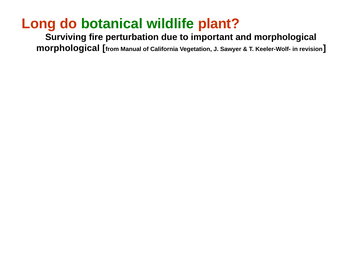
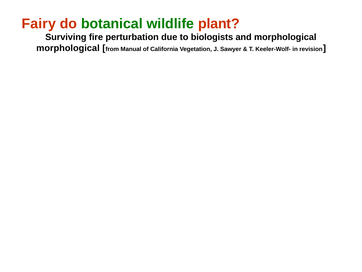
Long: Long -> Fairy
important: important -> biologists
